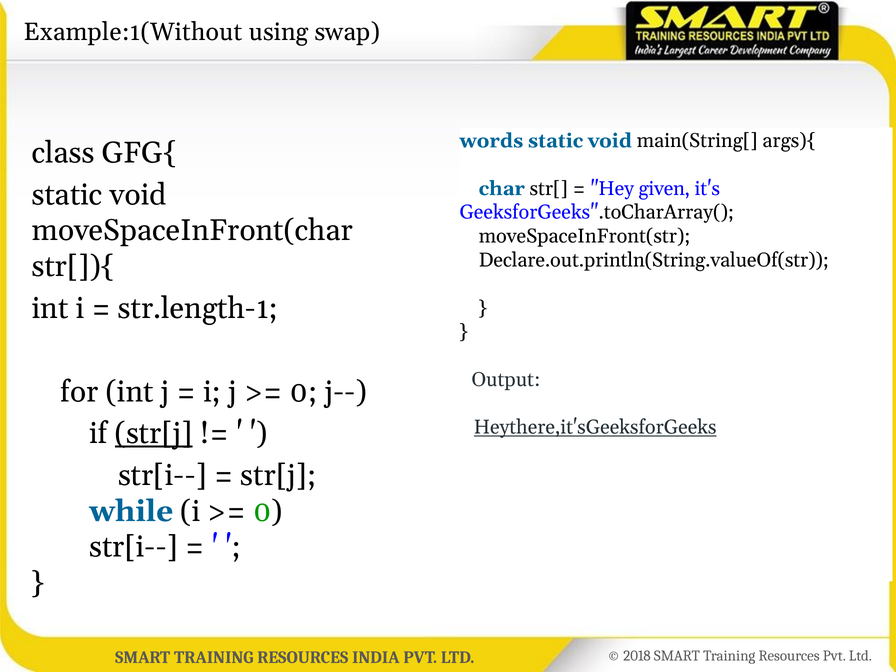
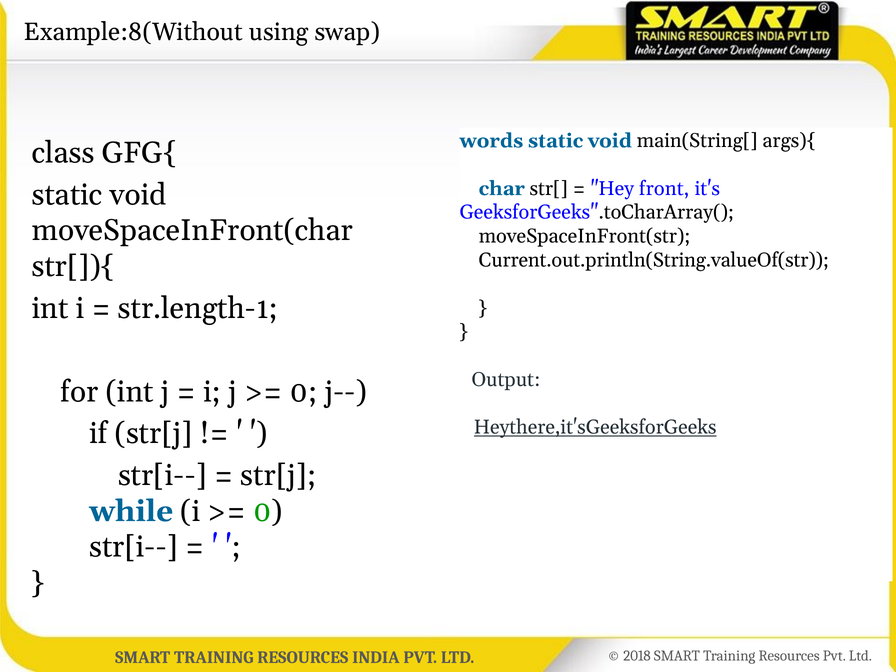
Example:1(Without: Example:1(Without -> Example:8(Without
given: given -> front
Declare.out.println(String.valueOf(str: Declare.out.println(String.valueOf(str -> Current.out.println(String.valueOf(str
str[j at (154, 434) underline: present -> none
